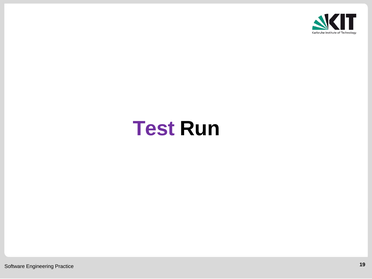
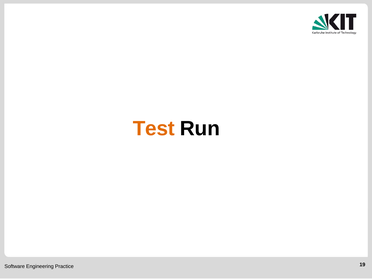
Test colour: purple -> orange
